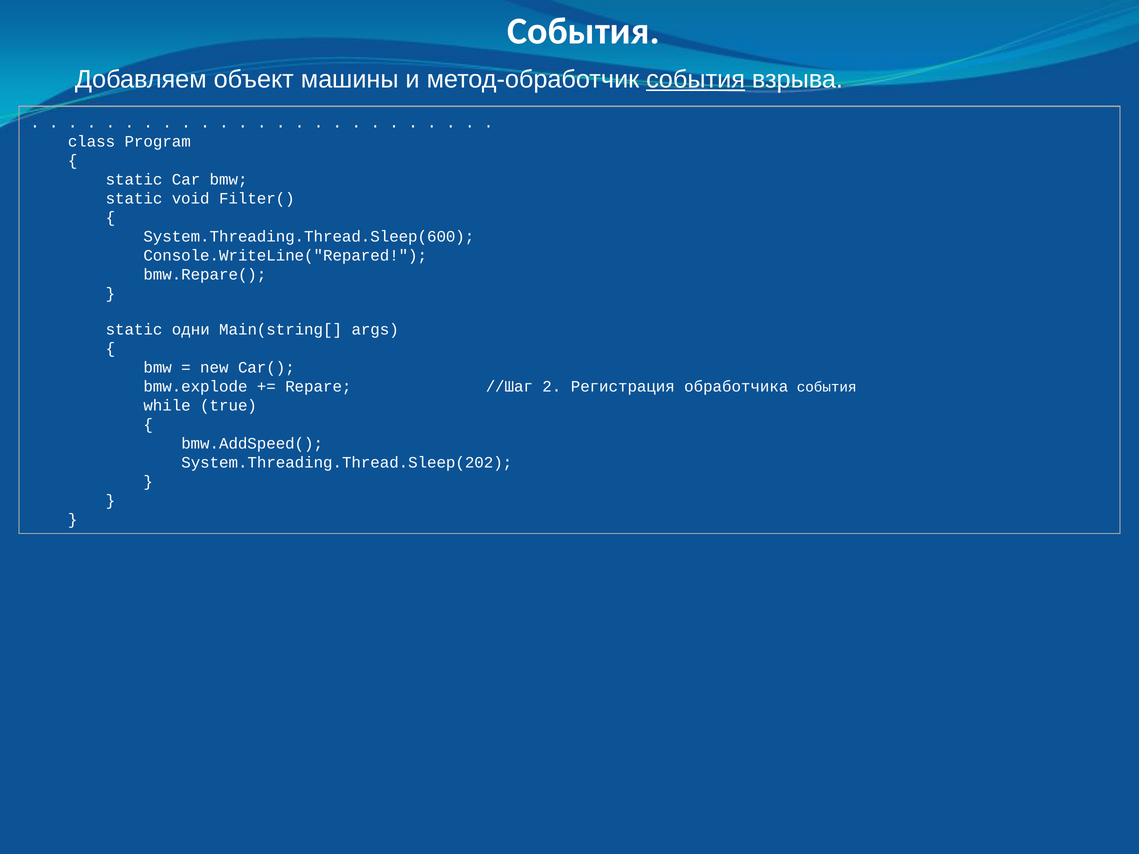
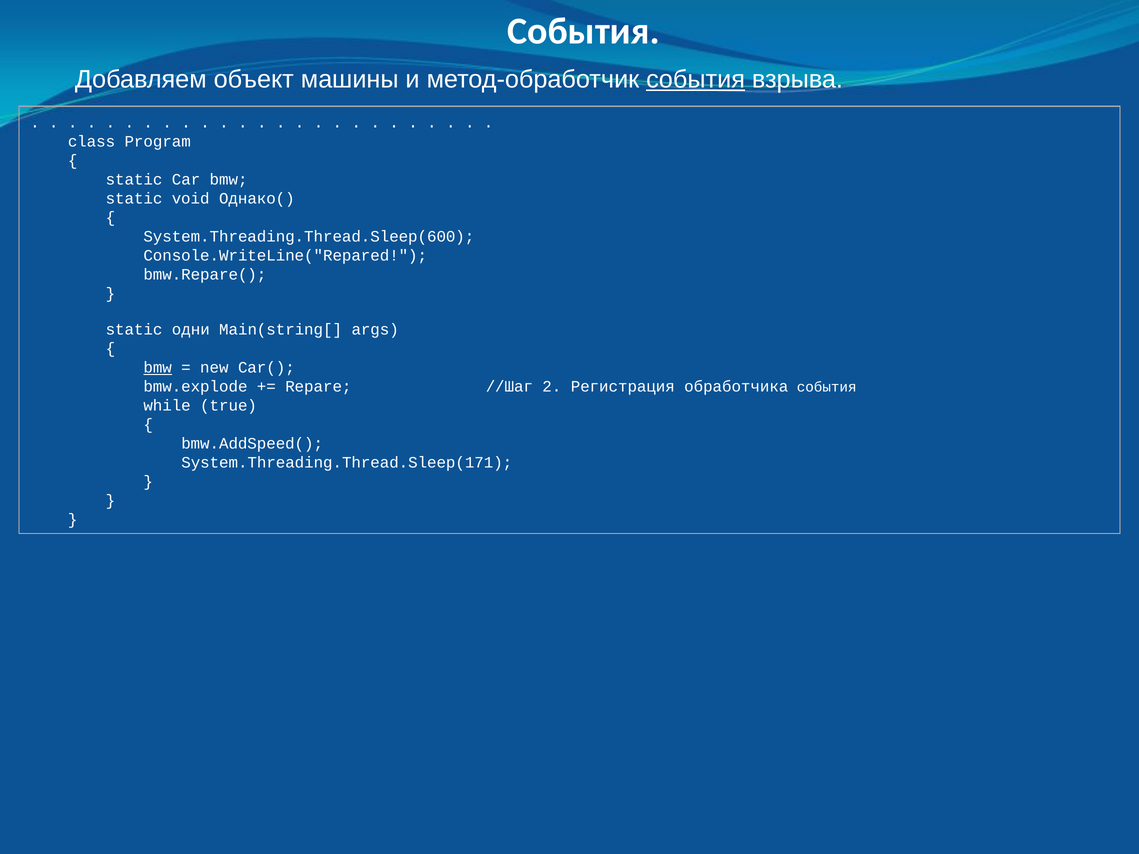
Filter(: Filter( -> Однако(
bmw at (158, 368) underline: none -> present
System.Threading.Thread.Sleep(202: System.Threading.Thread.Sleep(202 -> System.Threading.Thread.Sleep(171
